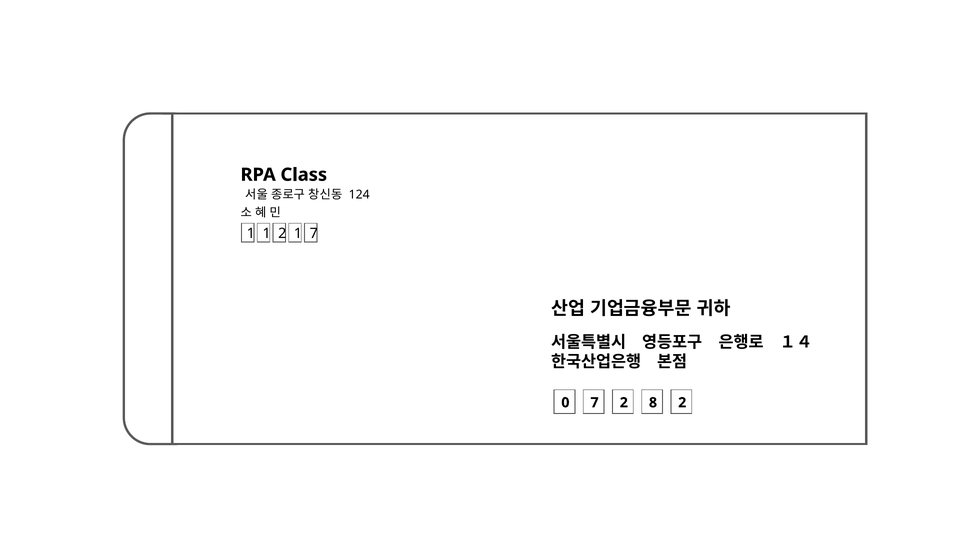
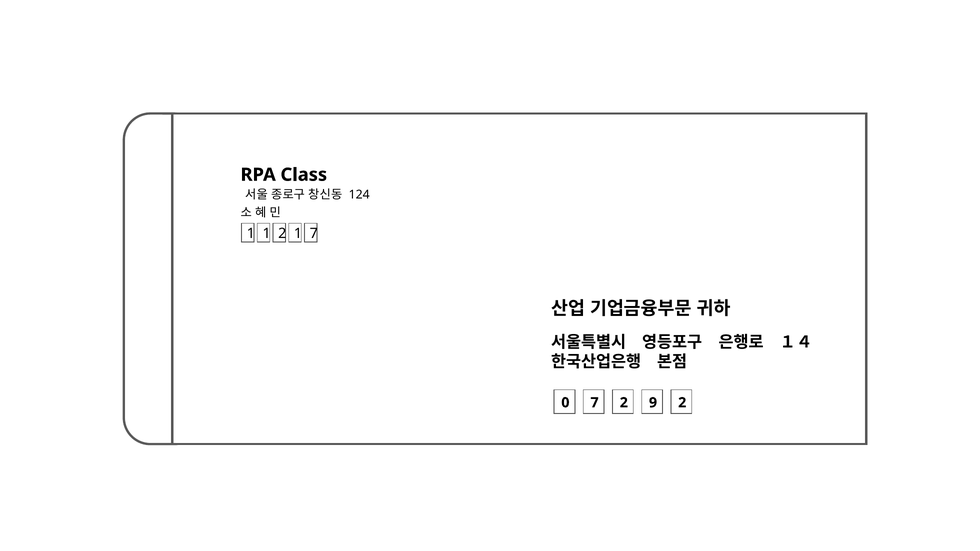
8: 8 -> 9
